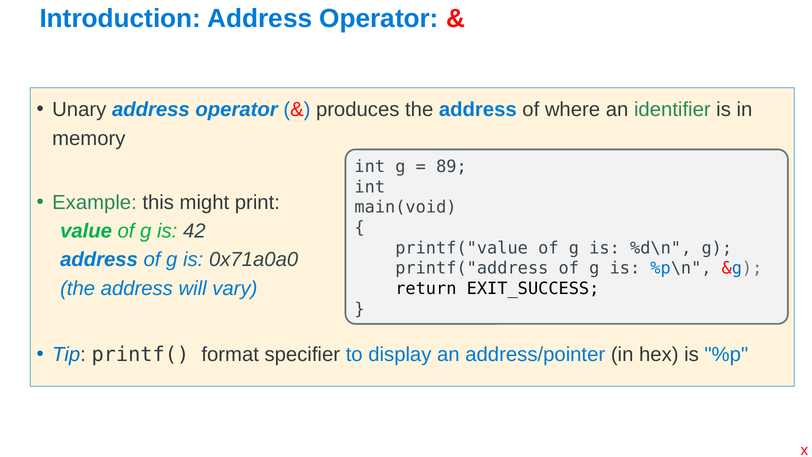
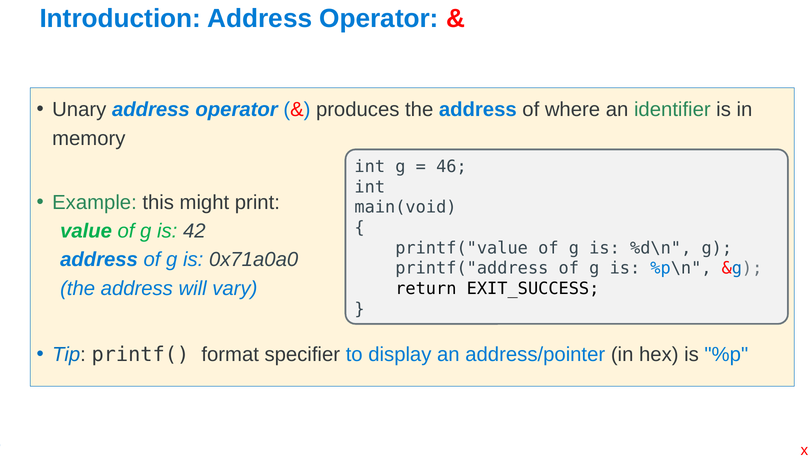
89: 89 -> 46
